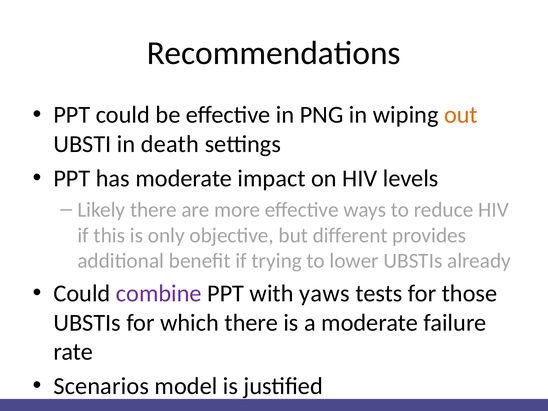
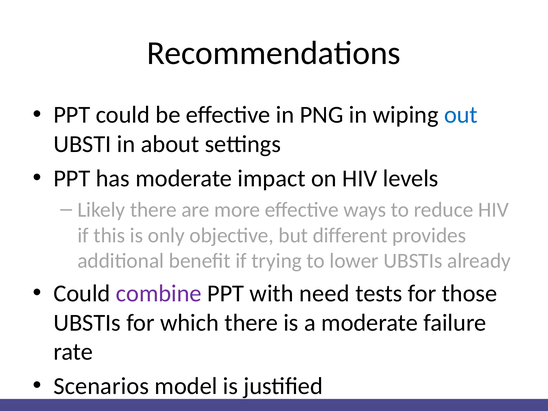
out colour: orange -> blue
death: death -> about
yaws: yaws -> need
